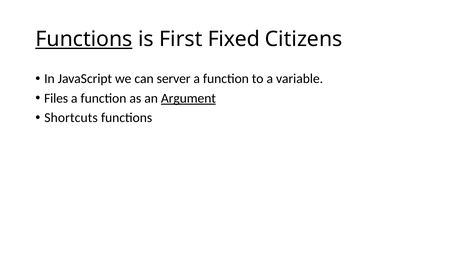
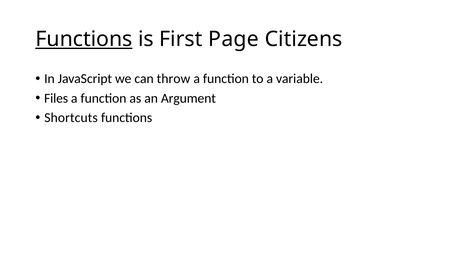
Fixed: Fixed -> Page
server: server -> throw
Argument underline: present -> none
